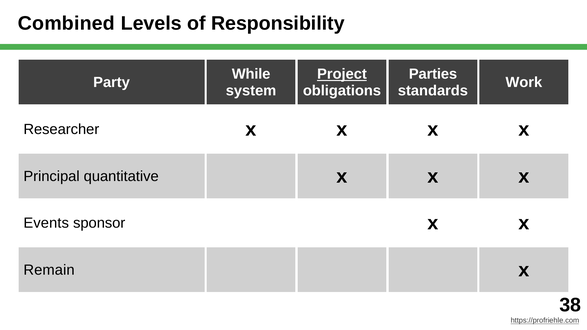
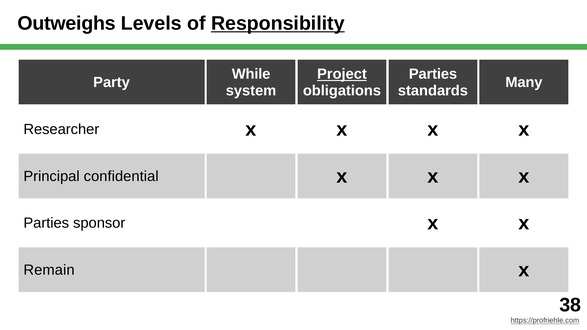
Combined: Combined -> Outweighs
Responsibility underline: none -> present
Work: Work -> Many
quantitative: quantitative -> confidential
Events at (46, 223): Events -> Parties
